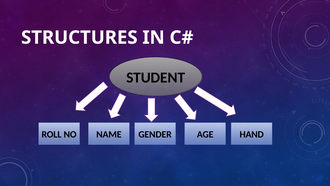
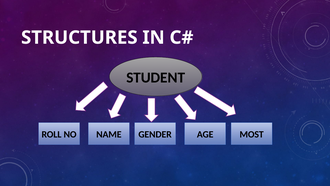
HAND: HAND -> MOST
